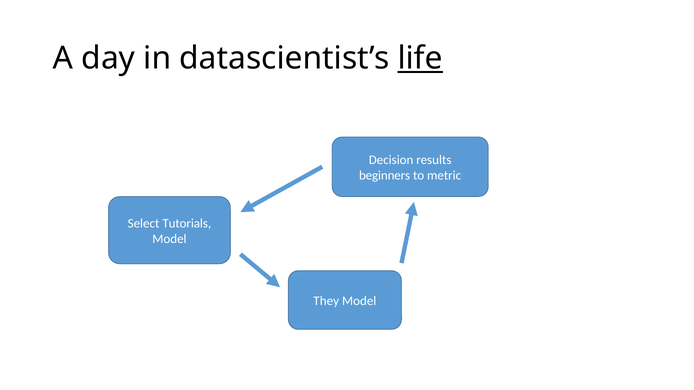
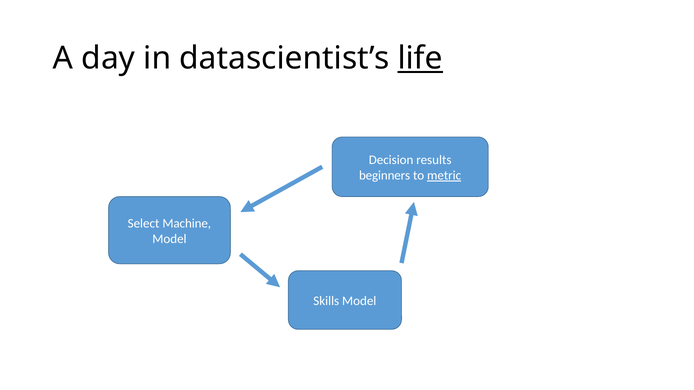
metric underline: none -> present
Tutorials: Tutorials -> Machine
They: They -> Skills
